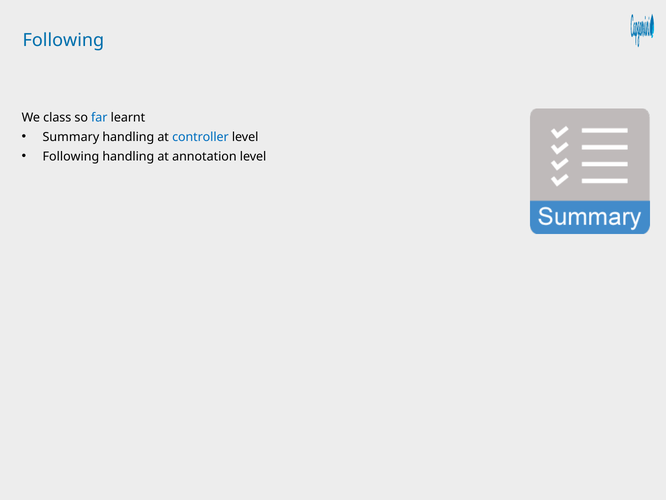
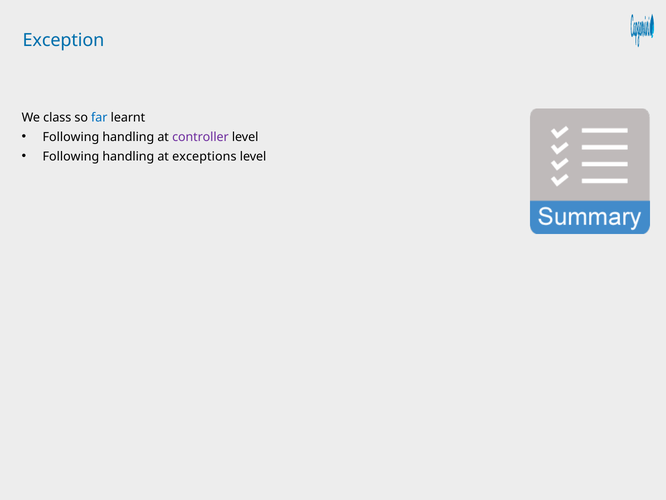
Following at (63, 40): Following -> Exception
Summary at (71, 137): Summary -> Following
controller colour: blue -> purple
annotation: annotation -> exceptions
